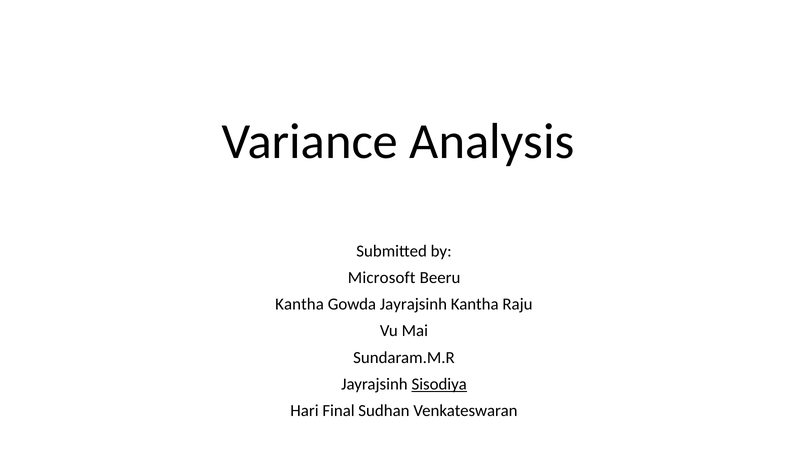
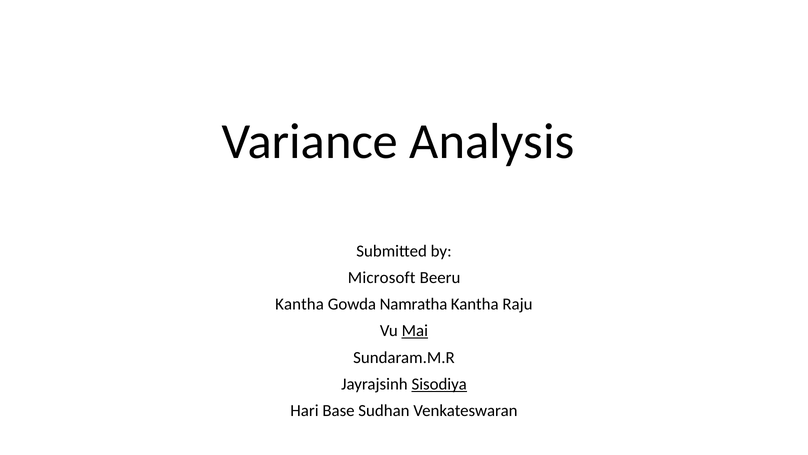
Gowda Jayrajsinh: Jayrajsinh -> Namratha
Mai underline: none -> present
Final: Final -> Base
